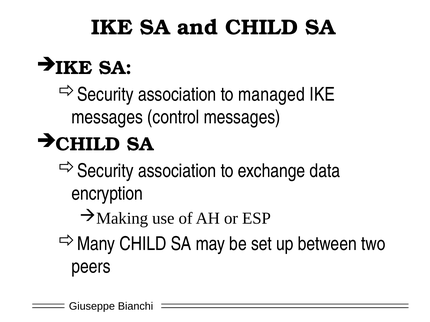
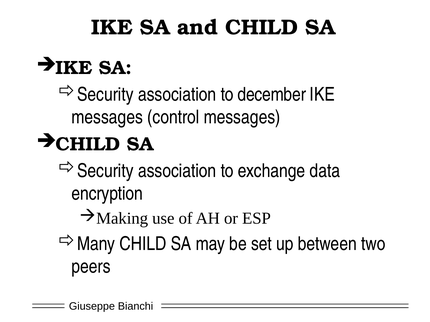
managed: managed -> december
